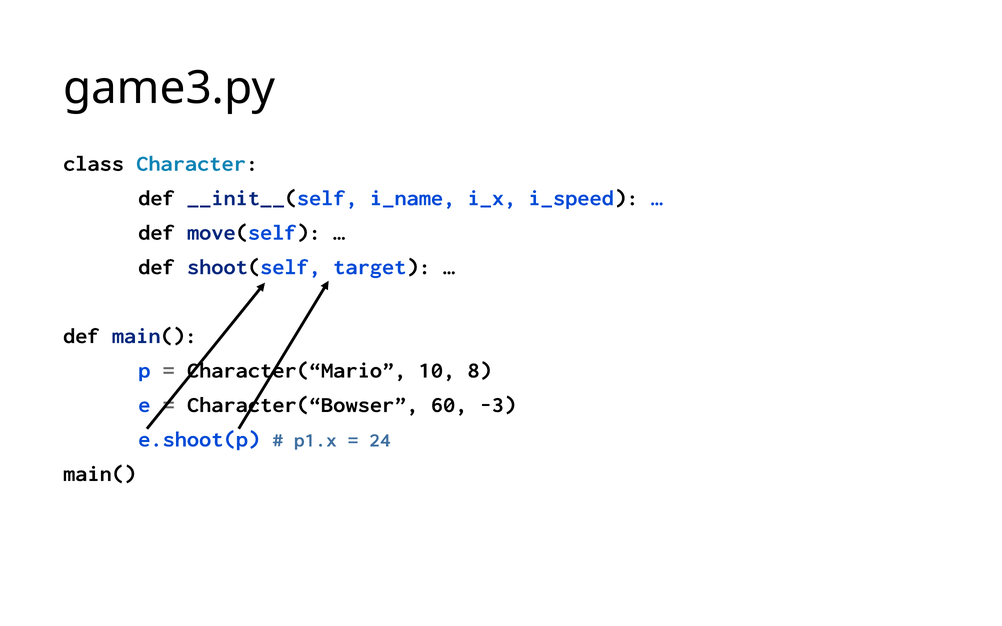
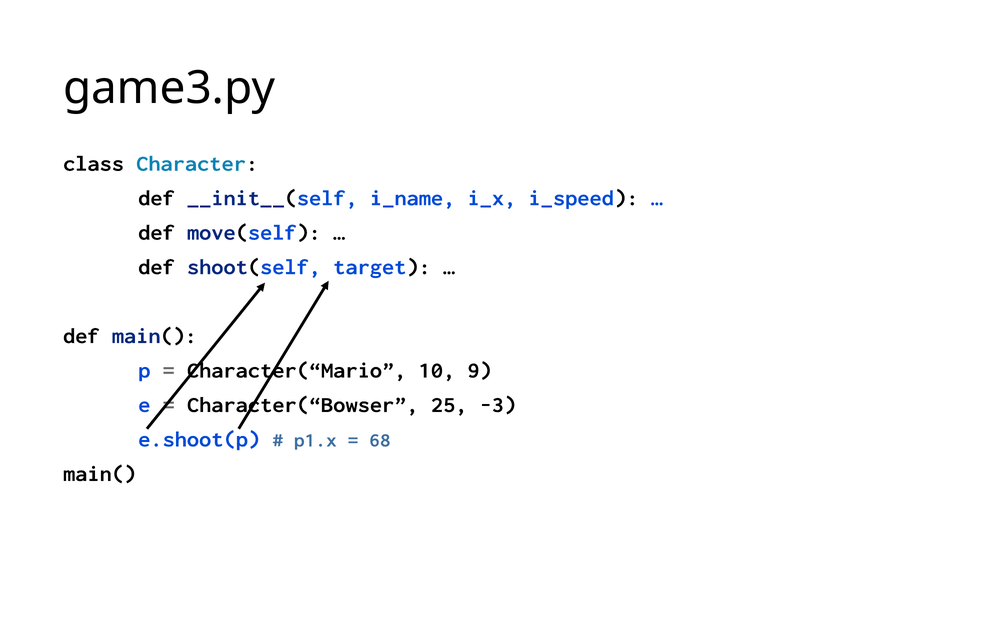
8: 8 -> 9
60: 60 -> 25
24: 24 -> 68
